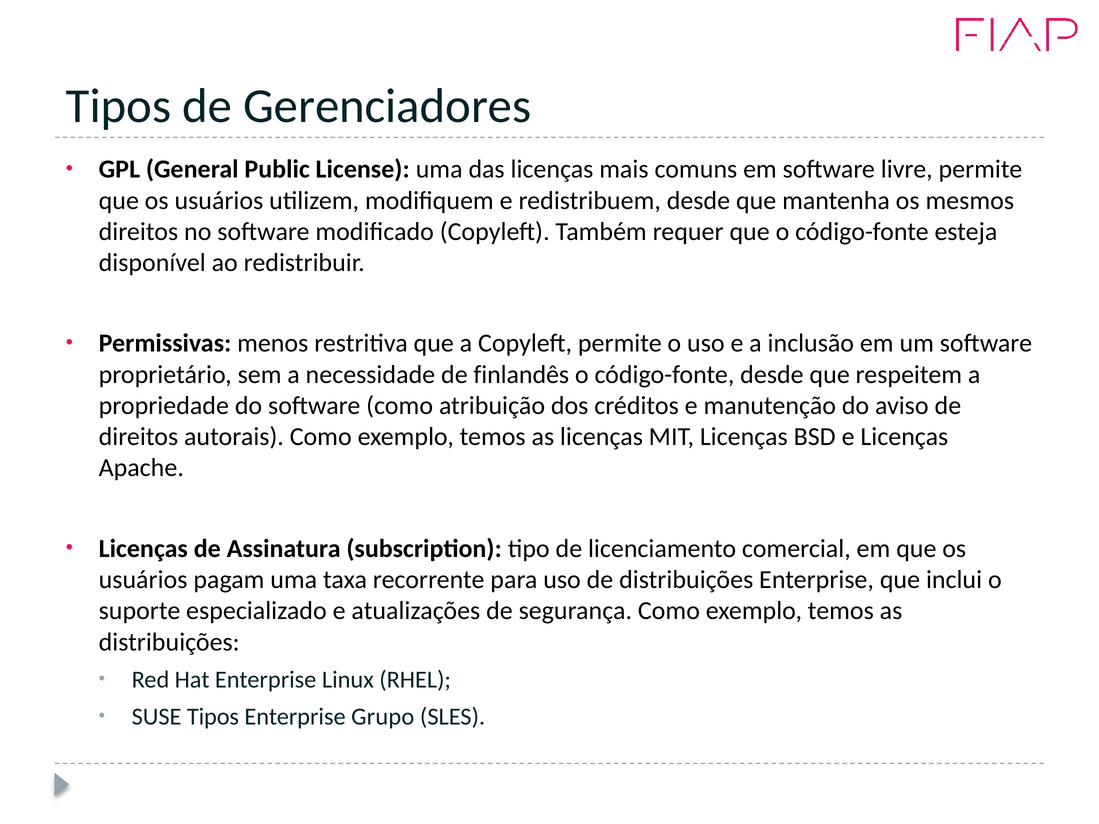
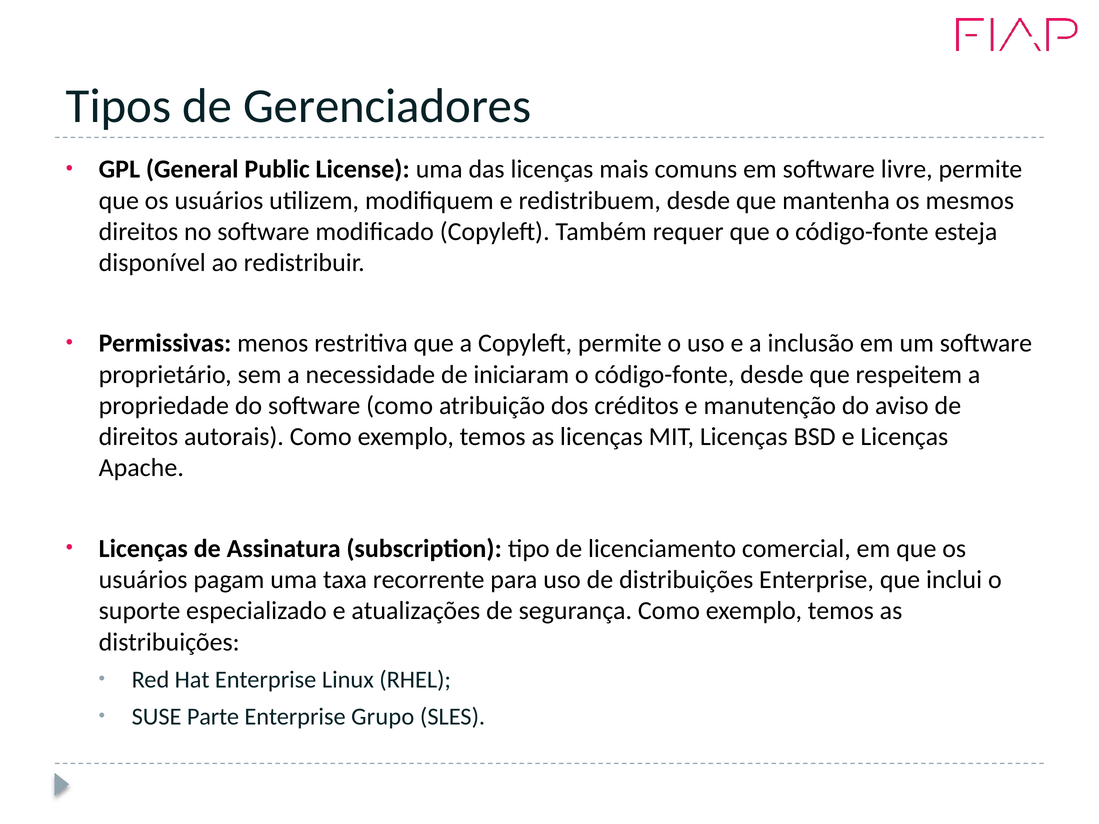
finlandês: finlandês -> iniciaram
SUSE Tipos: Tipos -> Parte
